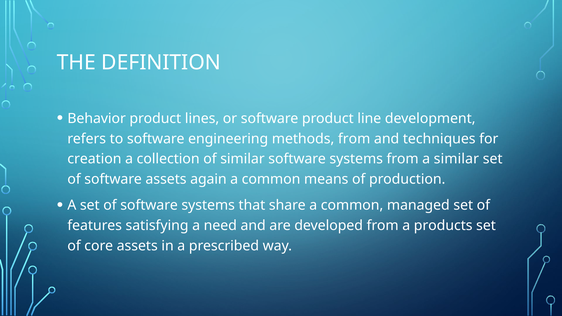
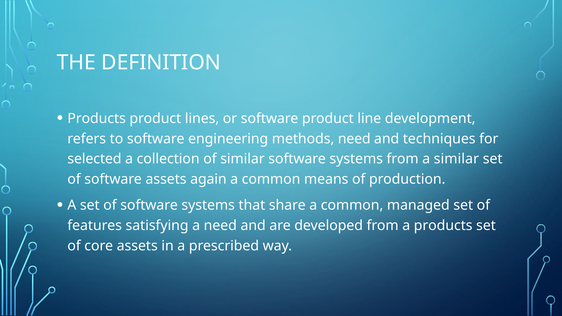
Behavior at (97, 119): Behavior -> Products
methods from: from -> need
creation: creation -> selected
